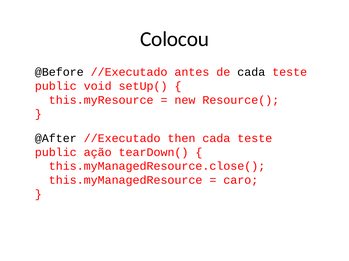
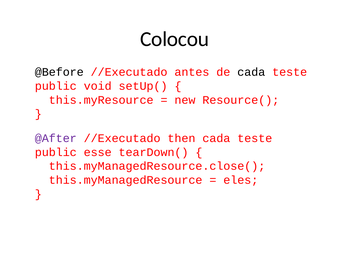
@After colour: black -> purple
ação: ação -> esse
caro: caro -> eles
